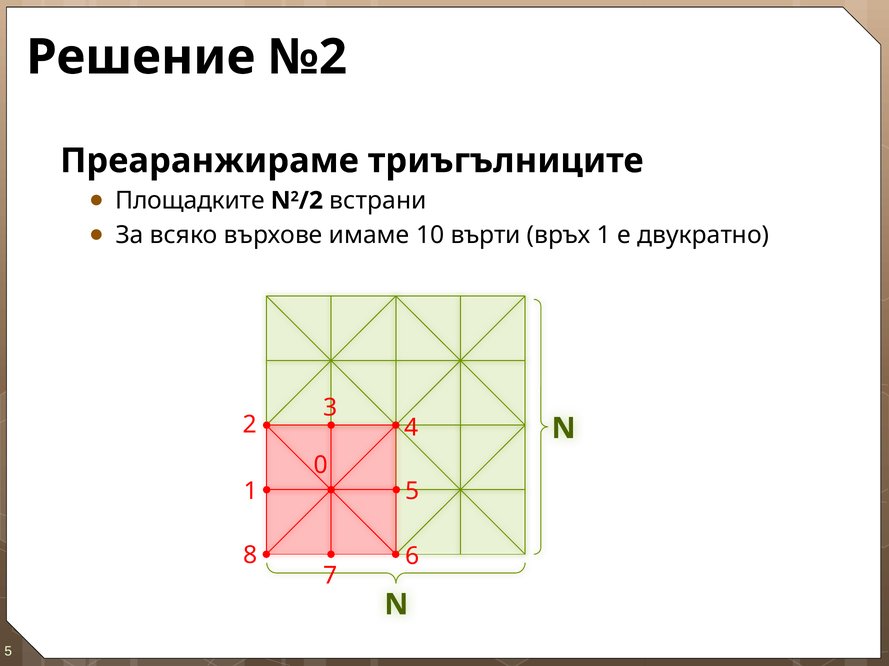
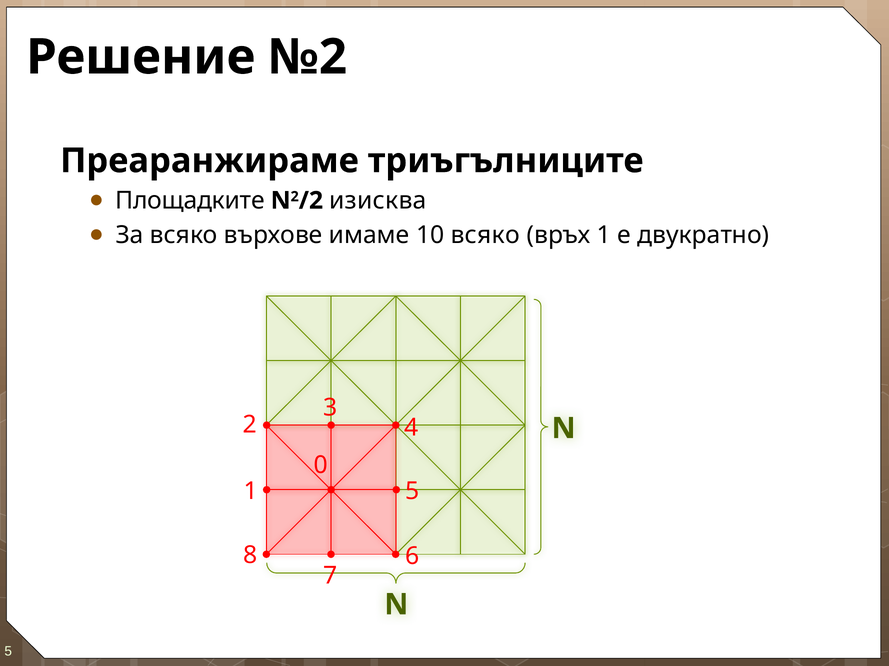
встрани: встрани -> изисква
10 върти: върти -> всяко
